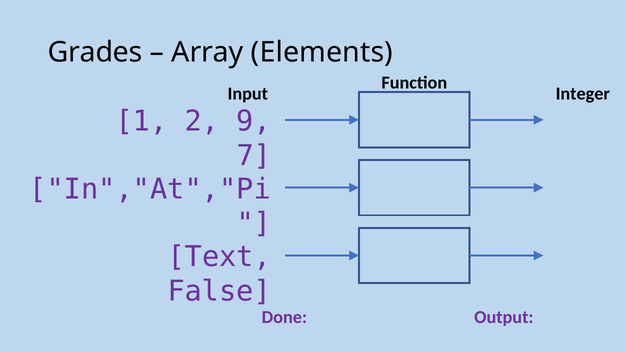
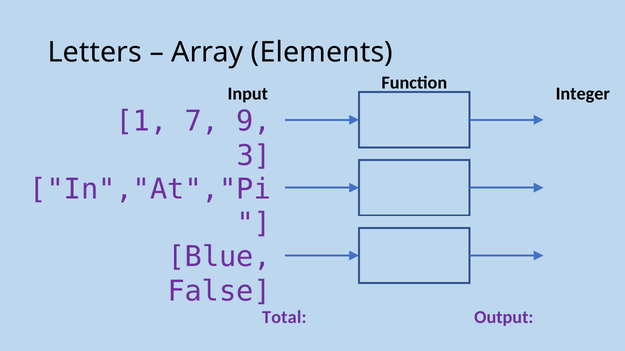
Grades: Grades -> Letters
2: 2 -> 7
7: 7 -> 3
Text: Text -> Blue
Done: Done -> Total
